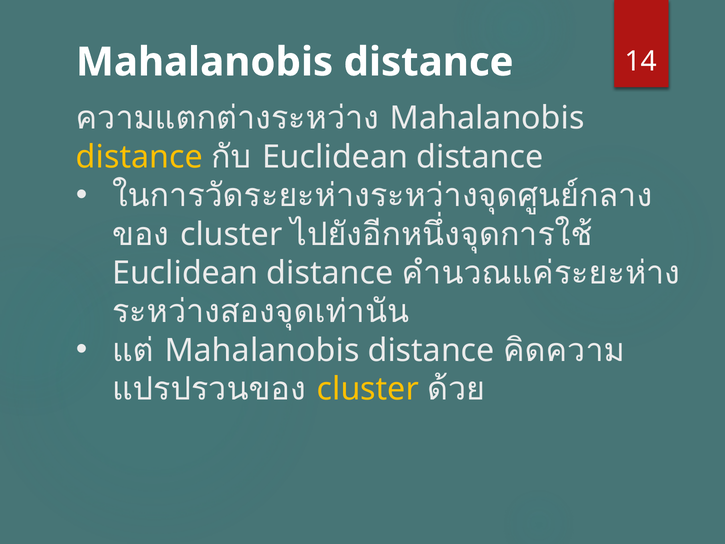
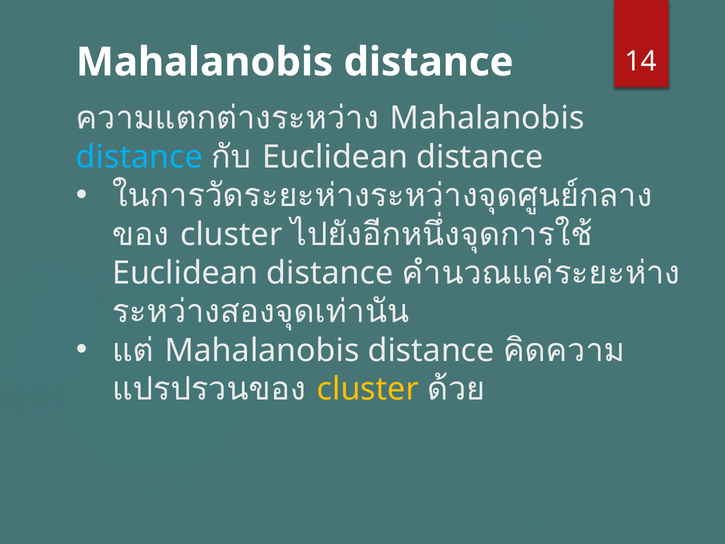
distance at (139, 157) colour: yellow -> light blue
